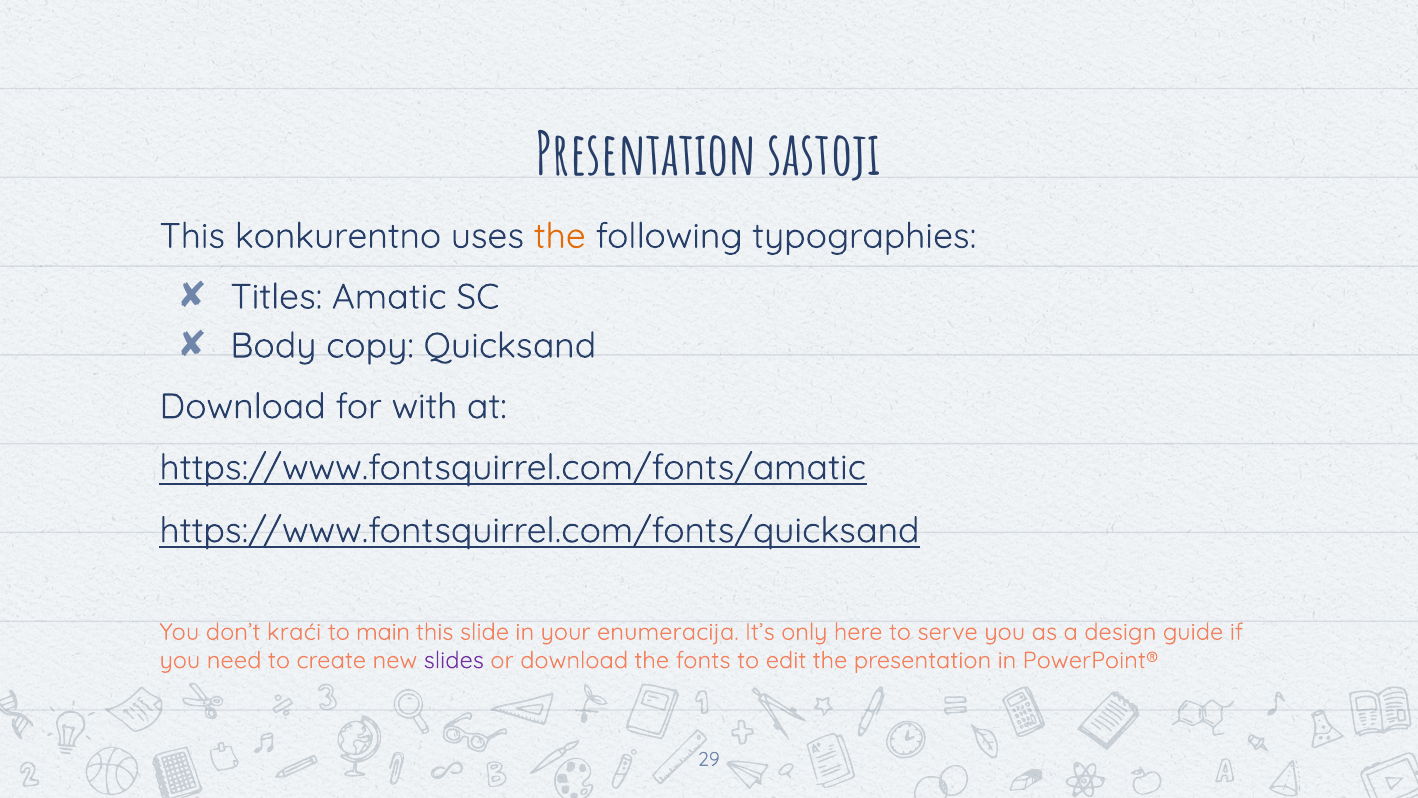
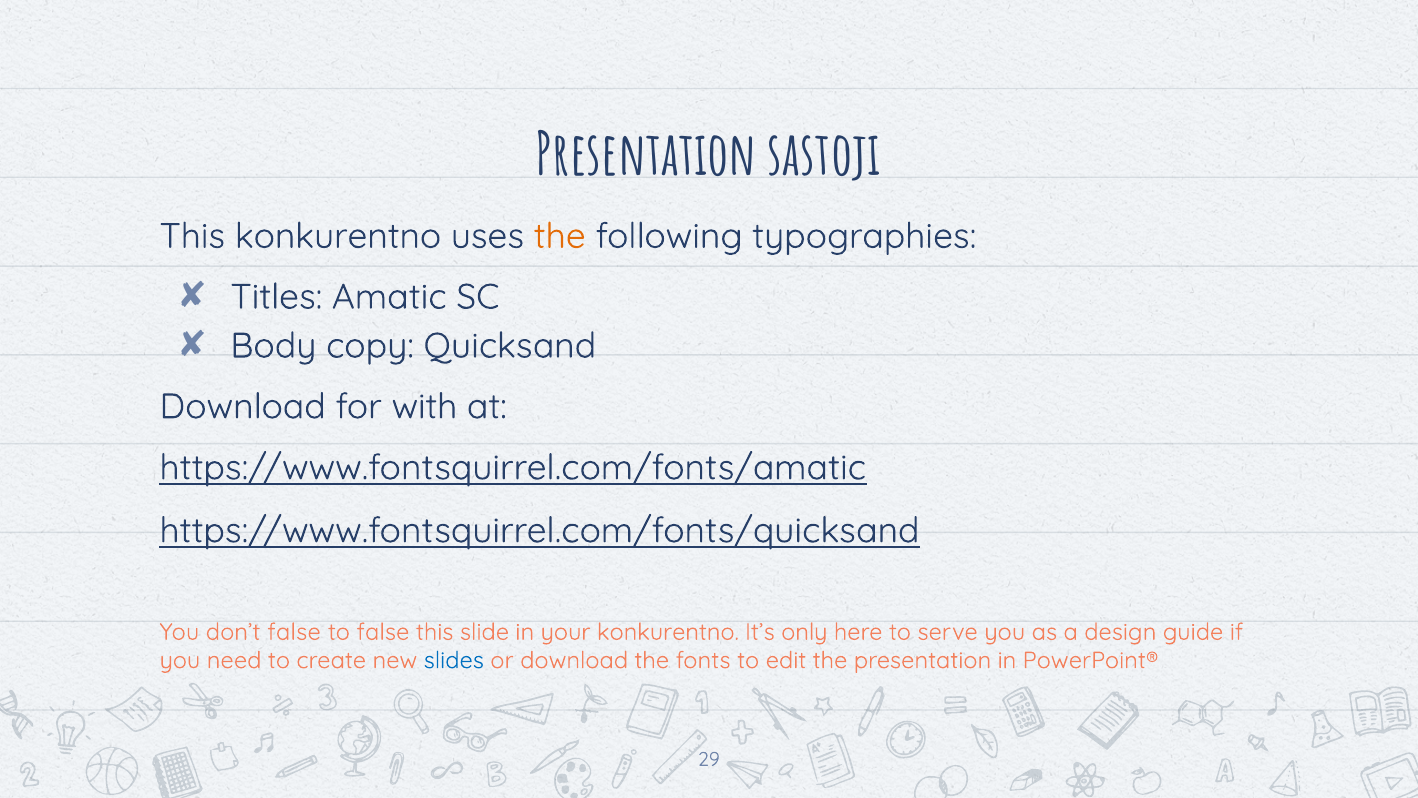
don’t kraći: kraći -> false
to main: main -> false
your enumeracija: enumeracija -> konkurentno
slides colour: purple -> blue
